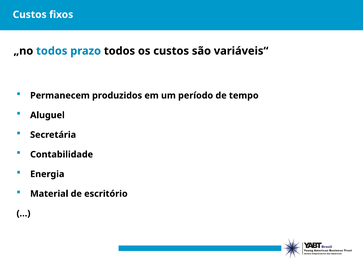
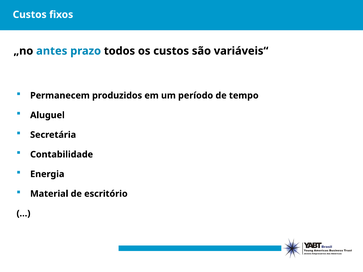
„no todos: todos -> antes
